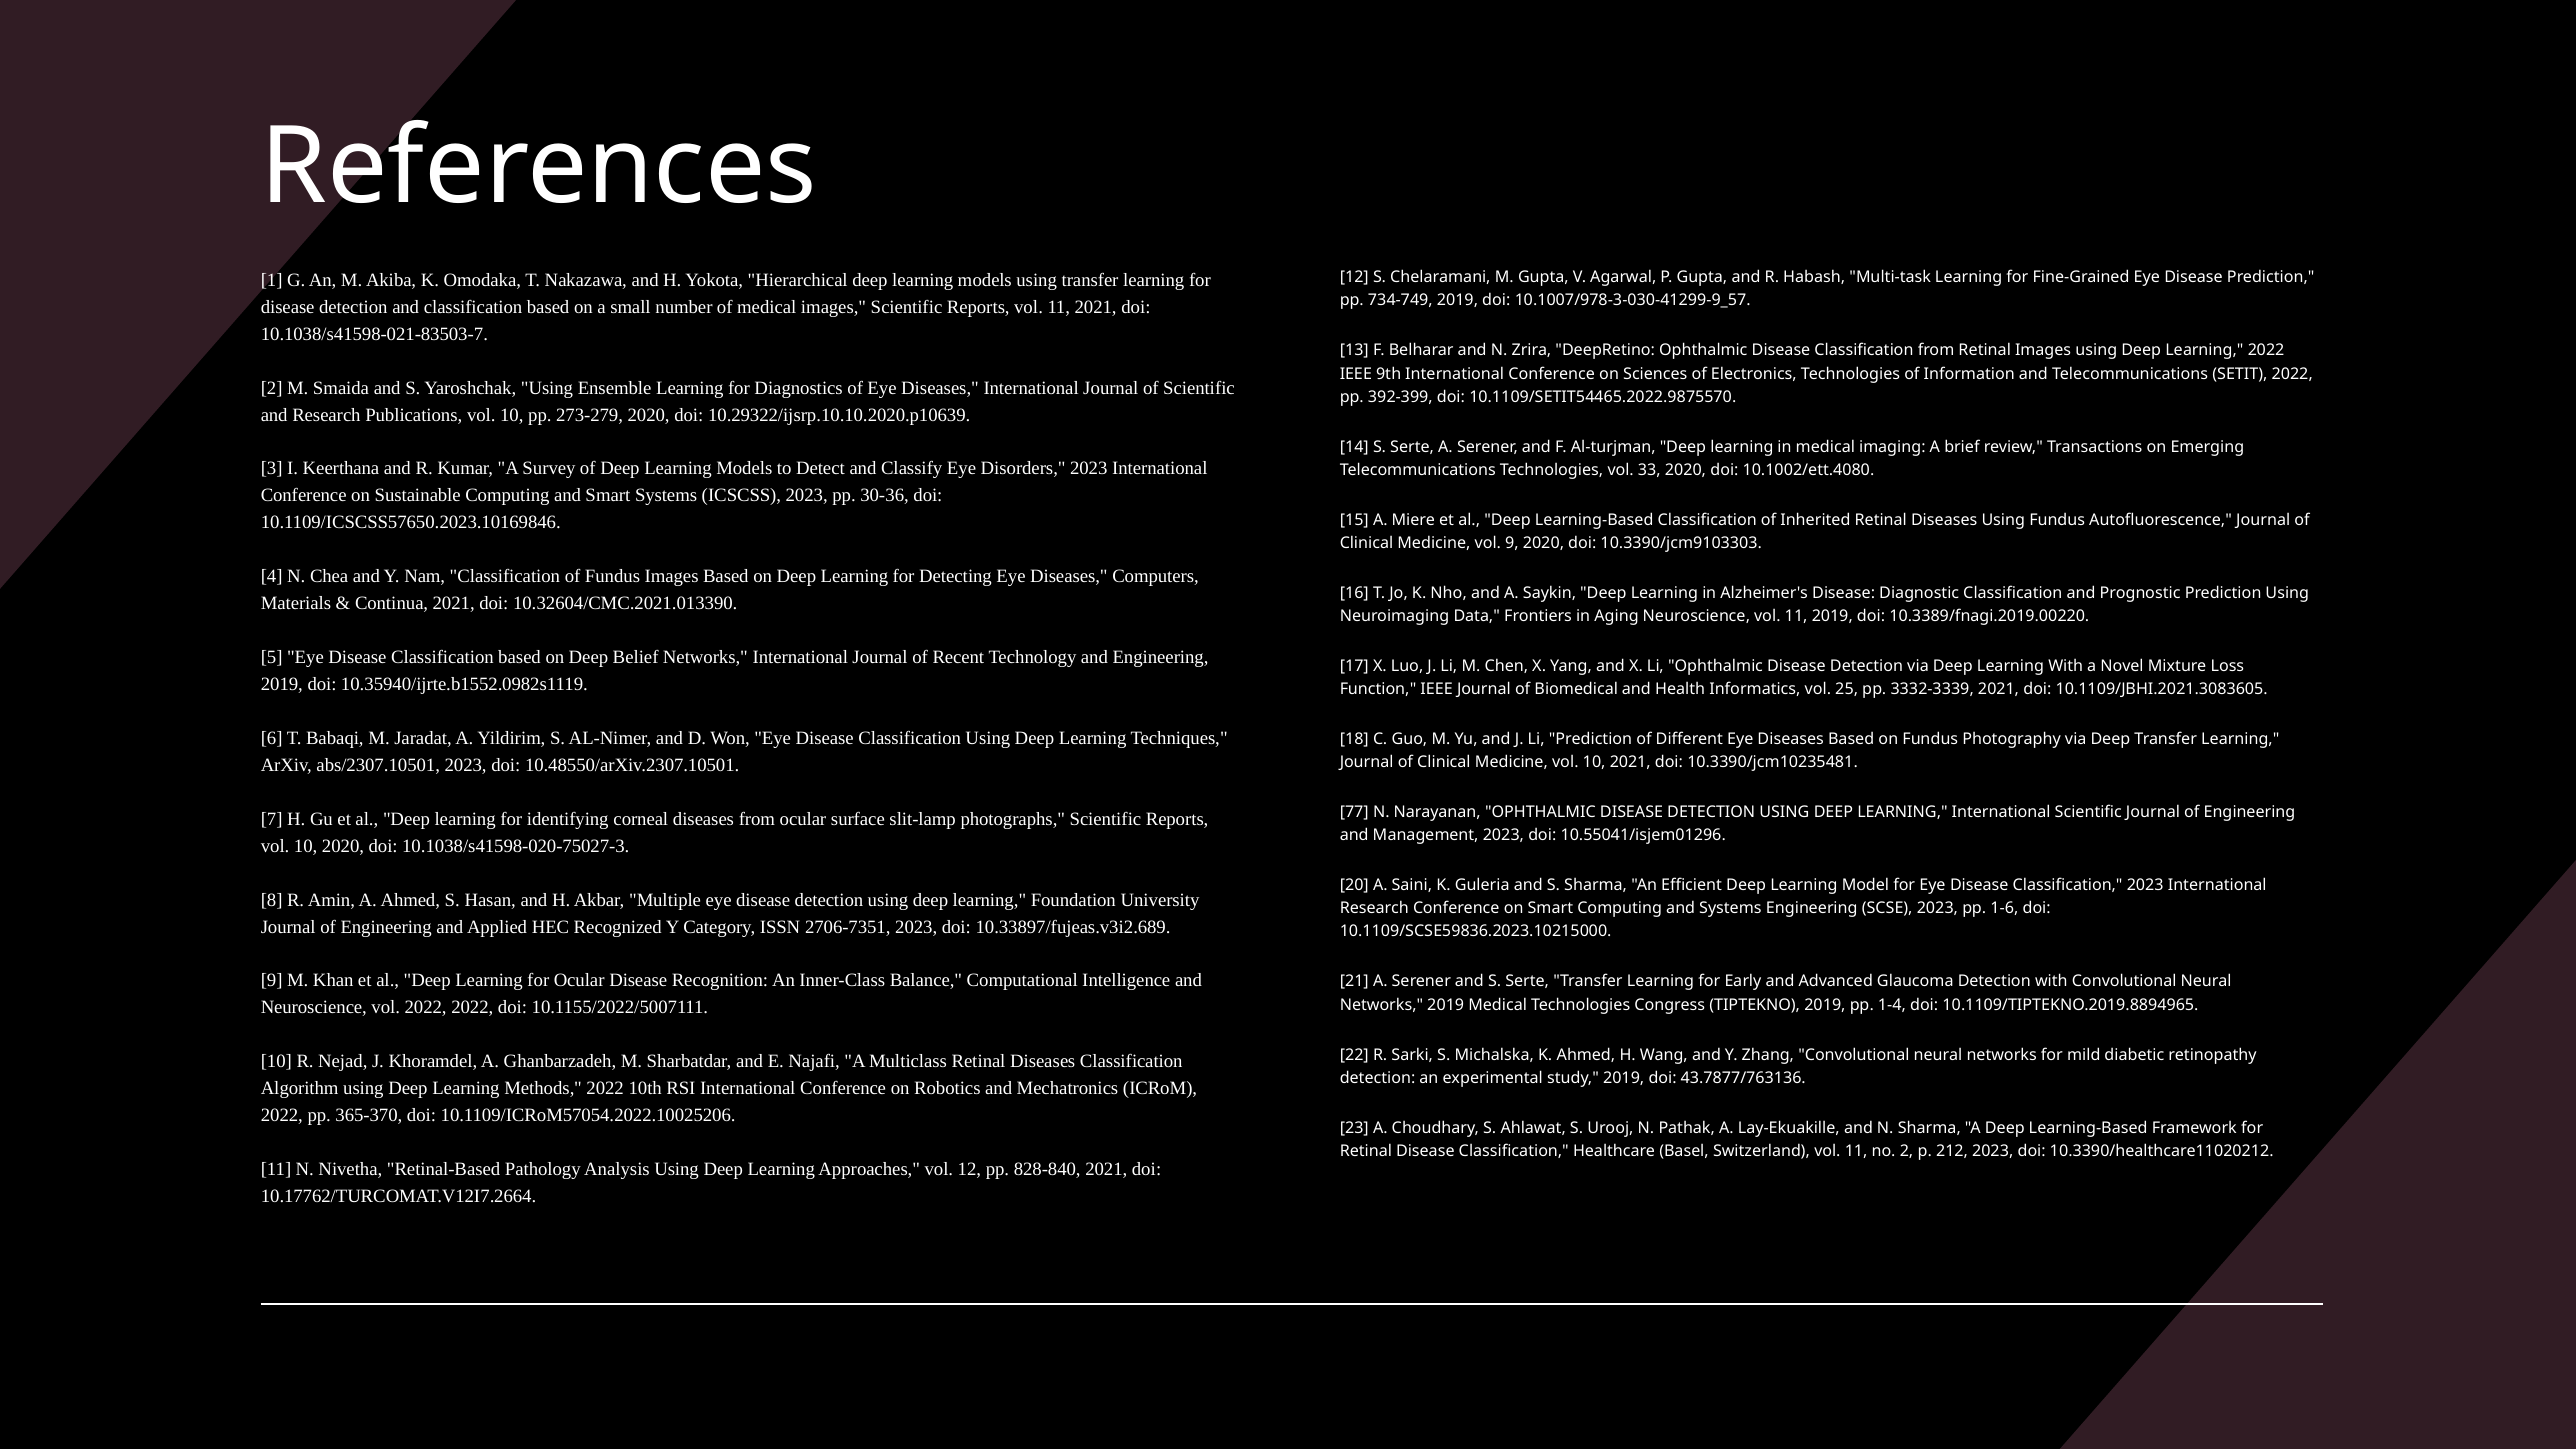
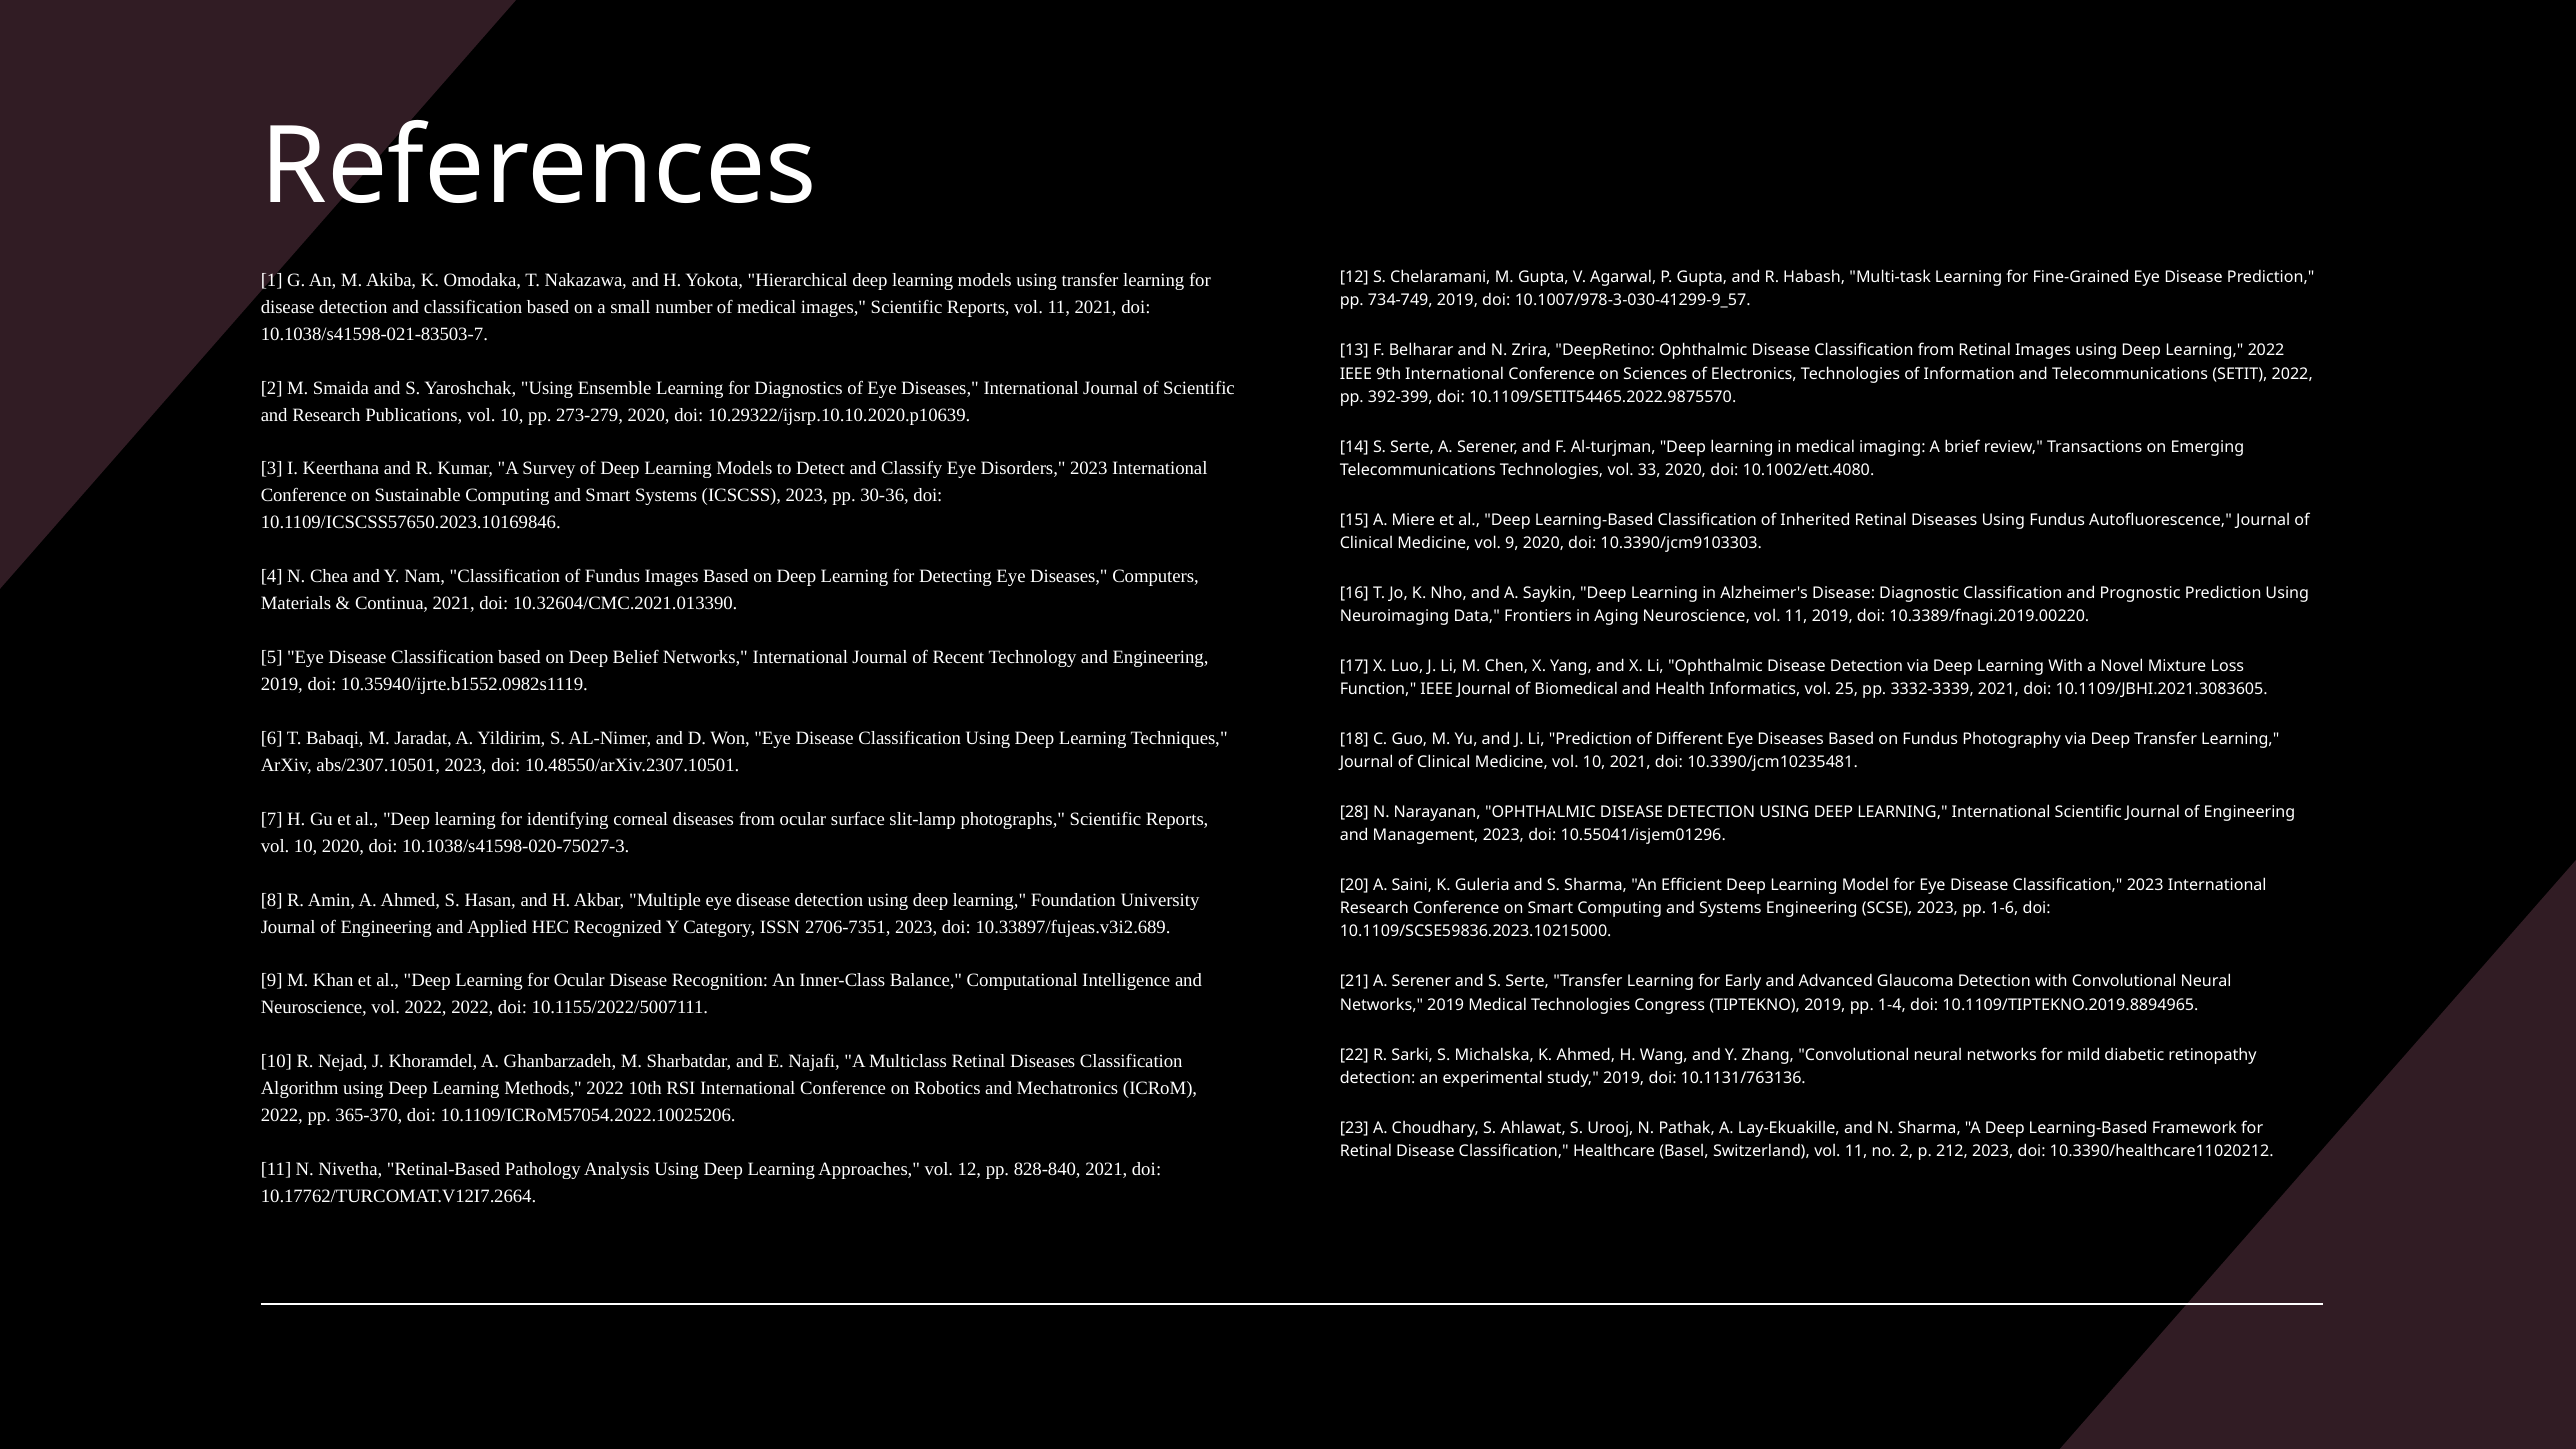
77: 77 -> 28
43.7877/763136: 43.7877/763136 -> 10.1131/763136
